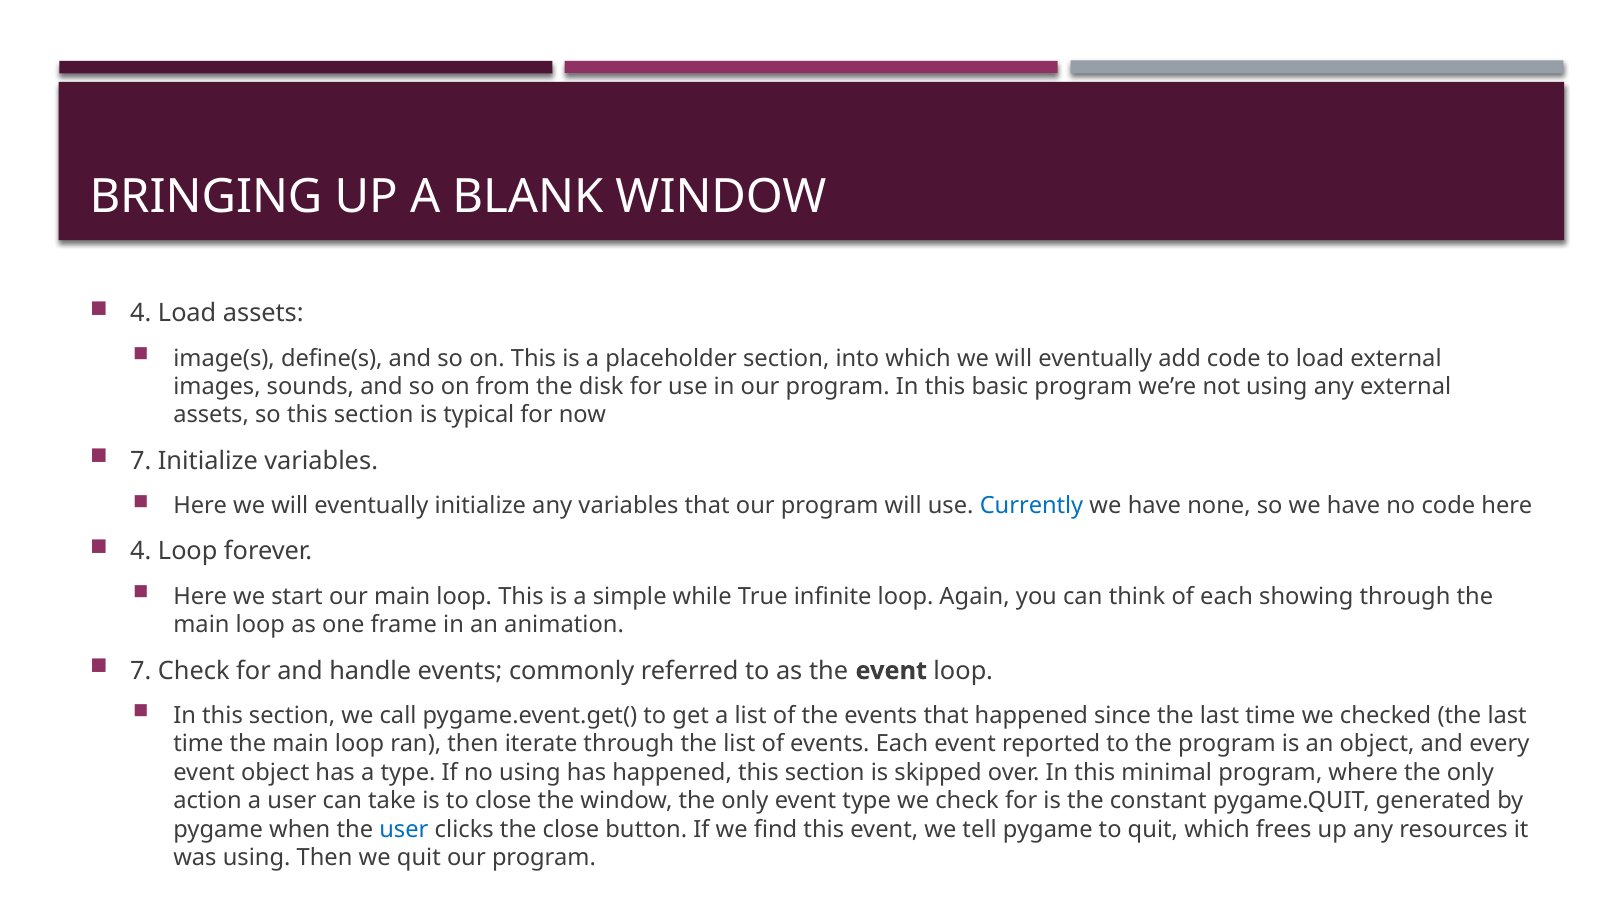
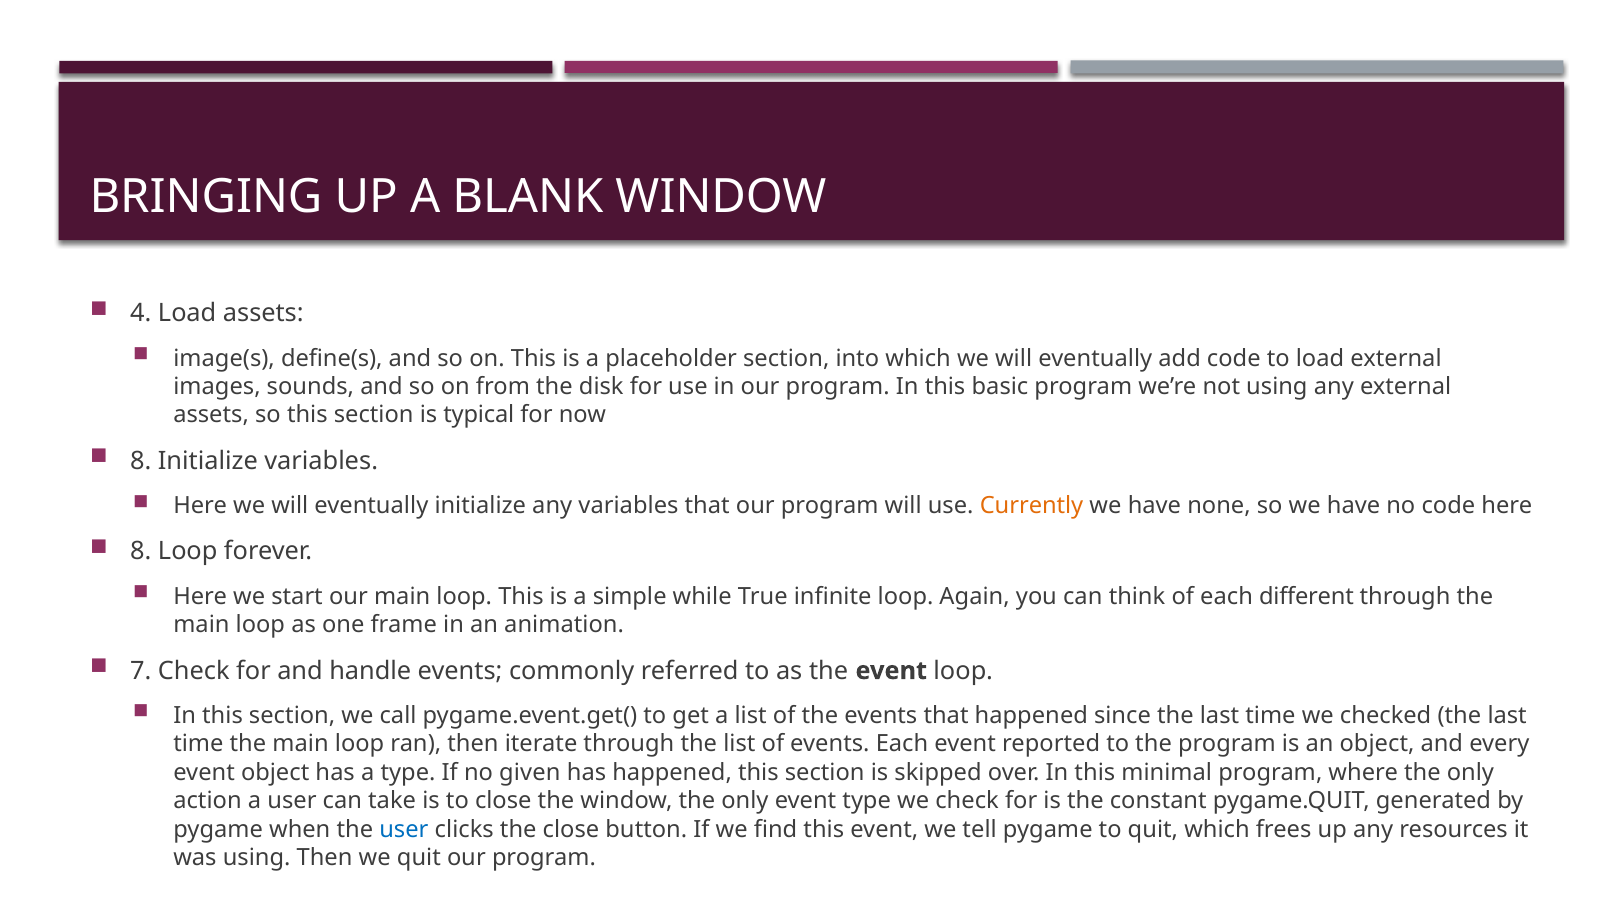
7 at (141, 461): 7 -> 8
Currently colour: blue -> orange
4 at (141, 552): 4 -> 8
showing: showing -> different
no using: using -> given
